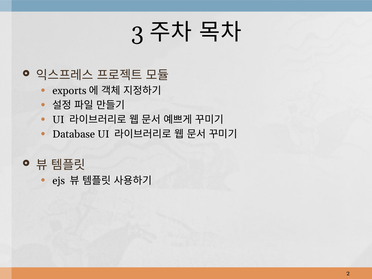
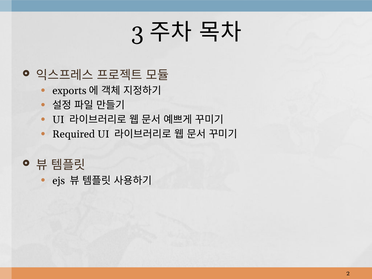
Database: Database -> Required
